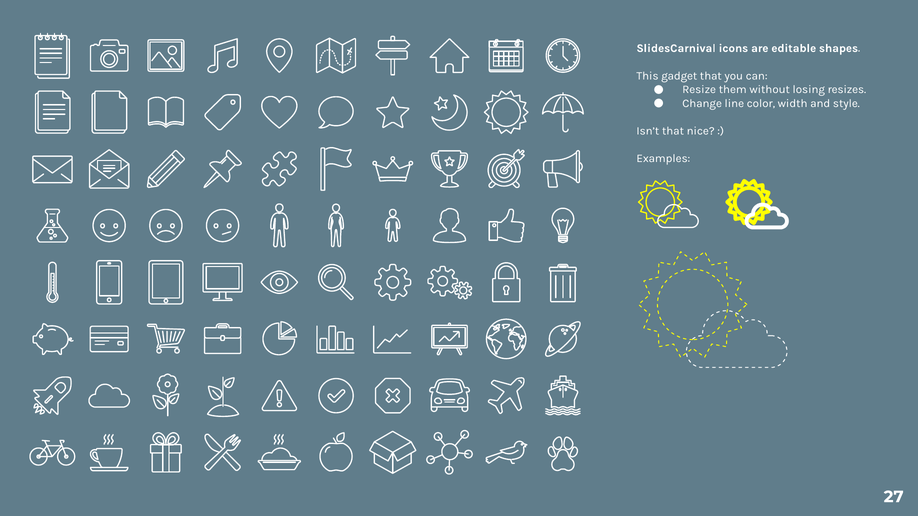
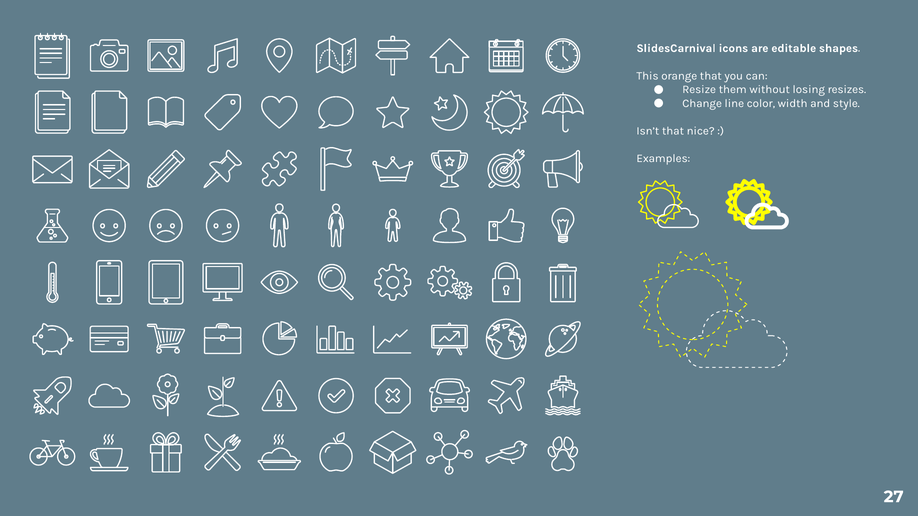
gadget: gadget -> orange
